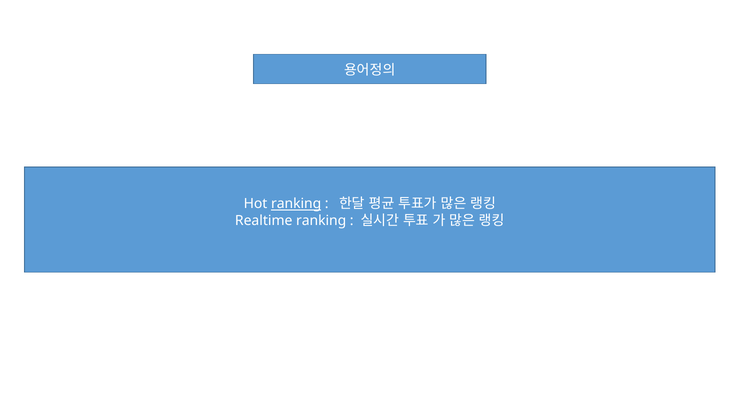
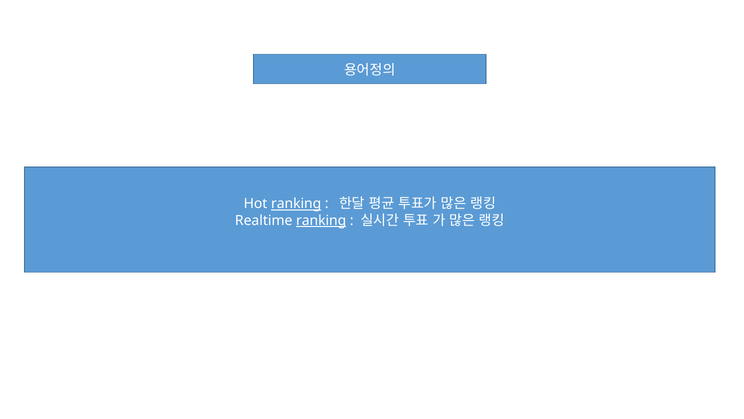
ranking at (321, 220) underline: none -> present
